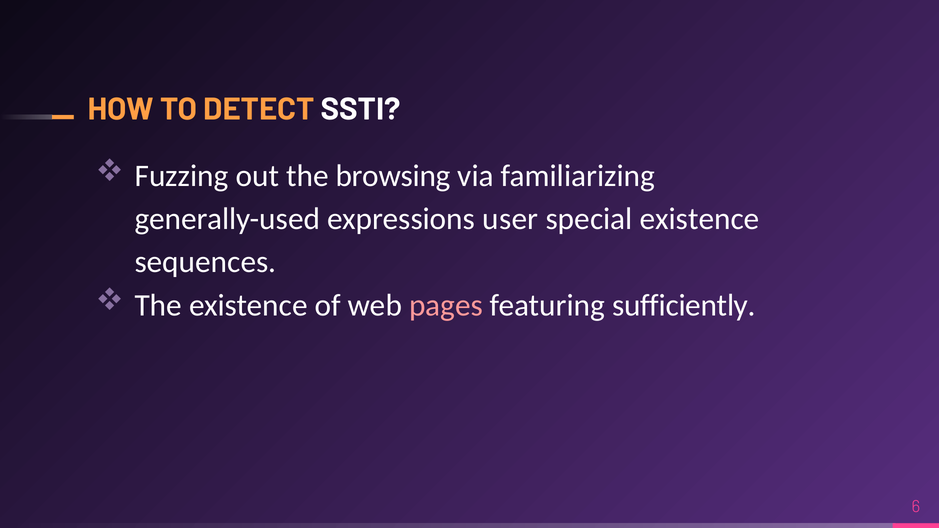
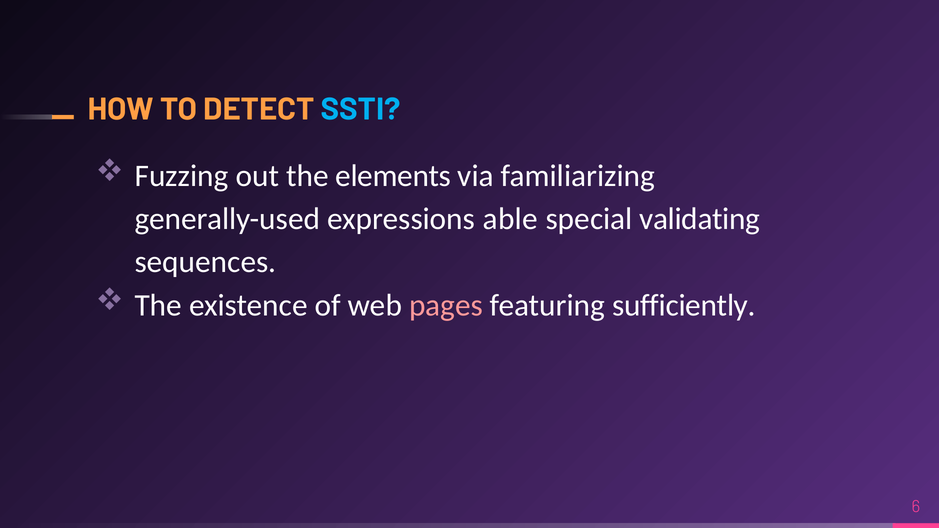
SSTI colour: white -> light blue
browsing: browsing -> elements
user: user -> able
special existence: existence -> validating
